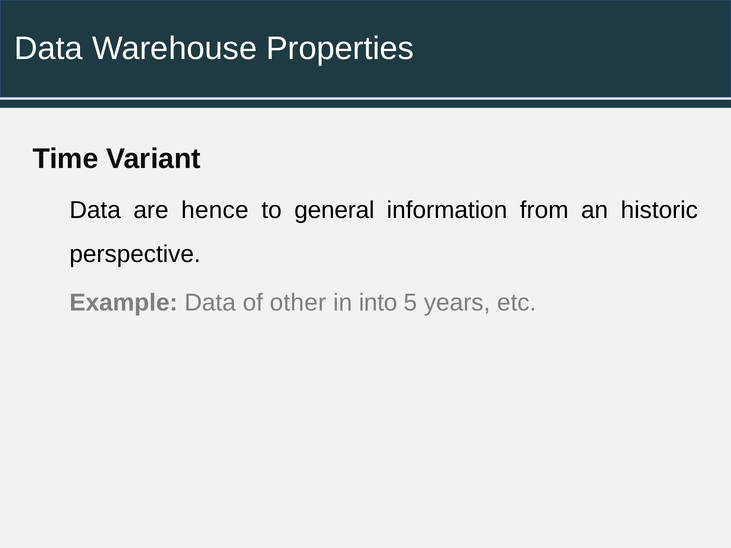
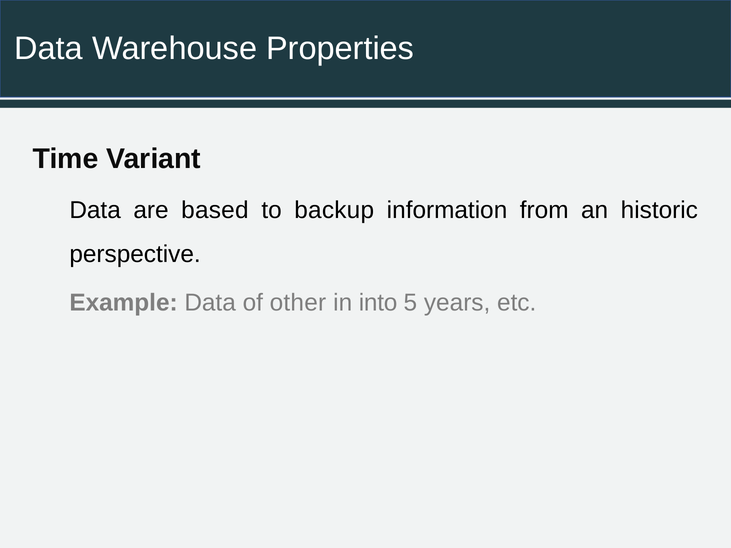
hence: hence -> based
general: general -> backup
